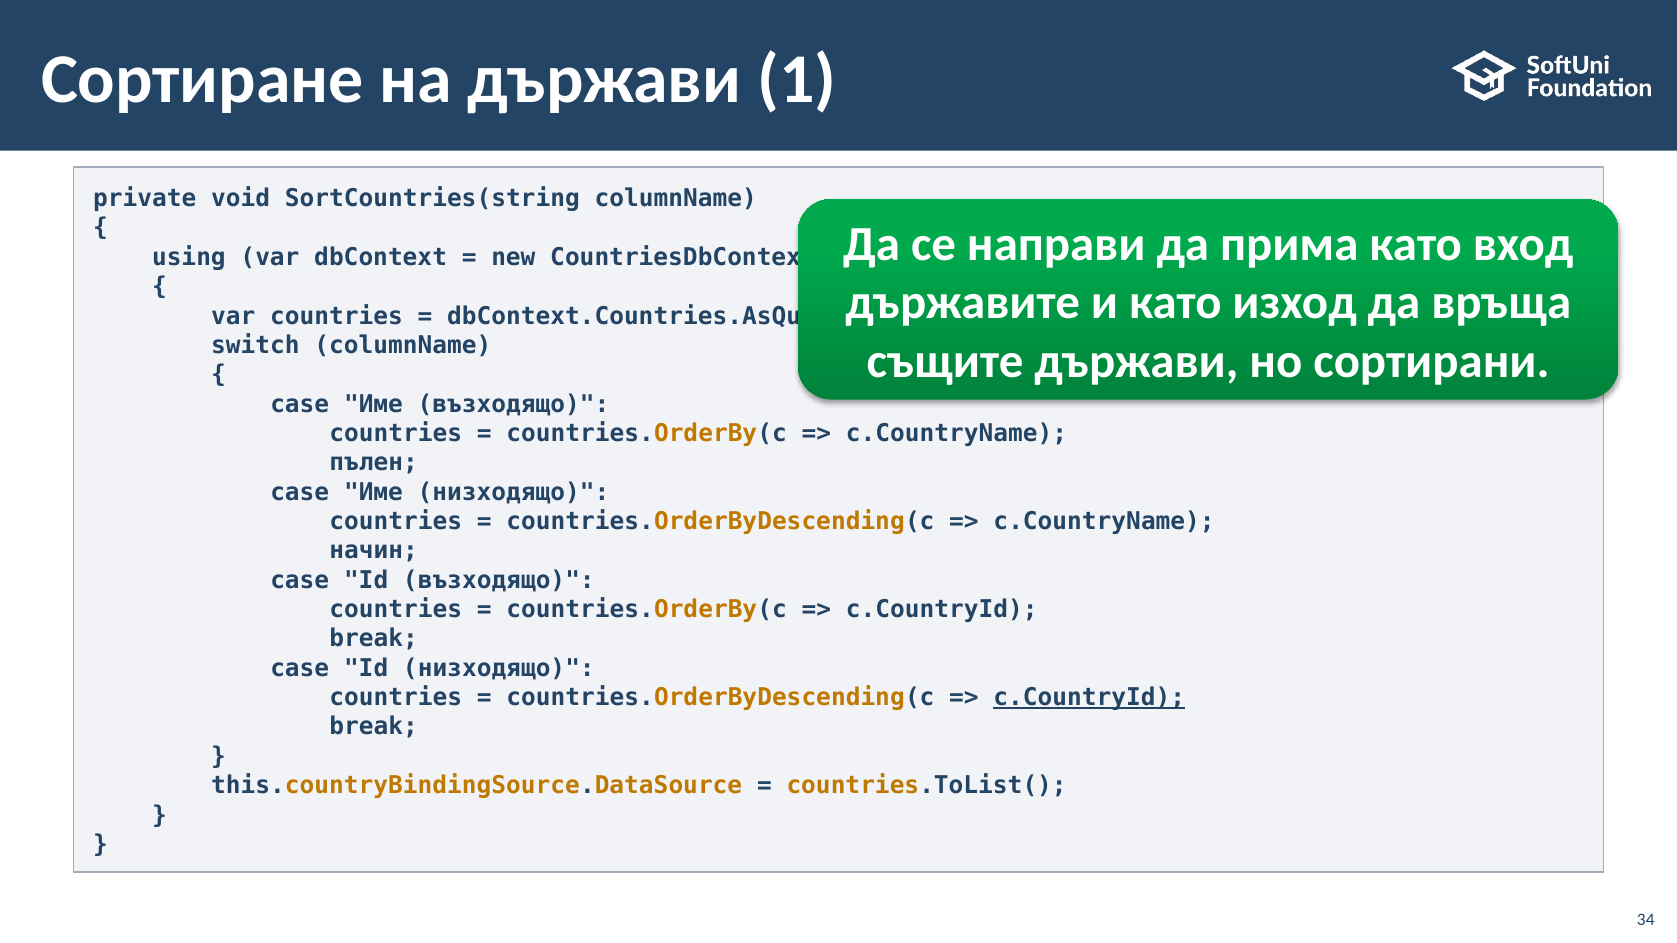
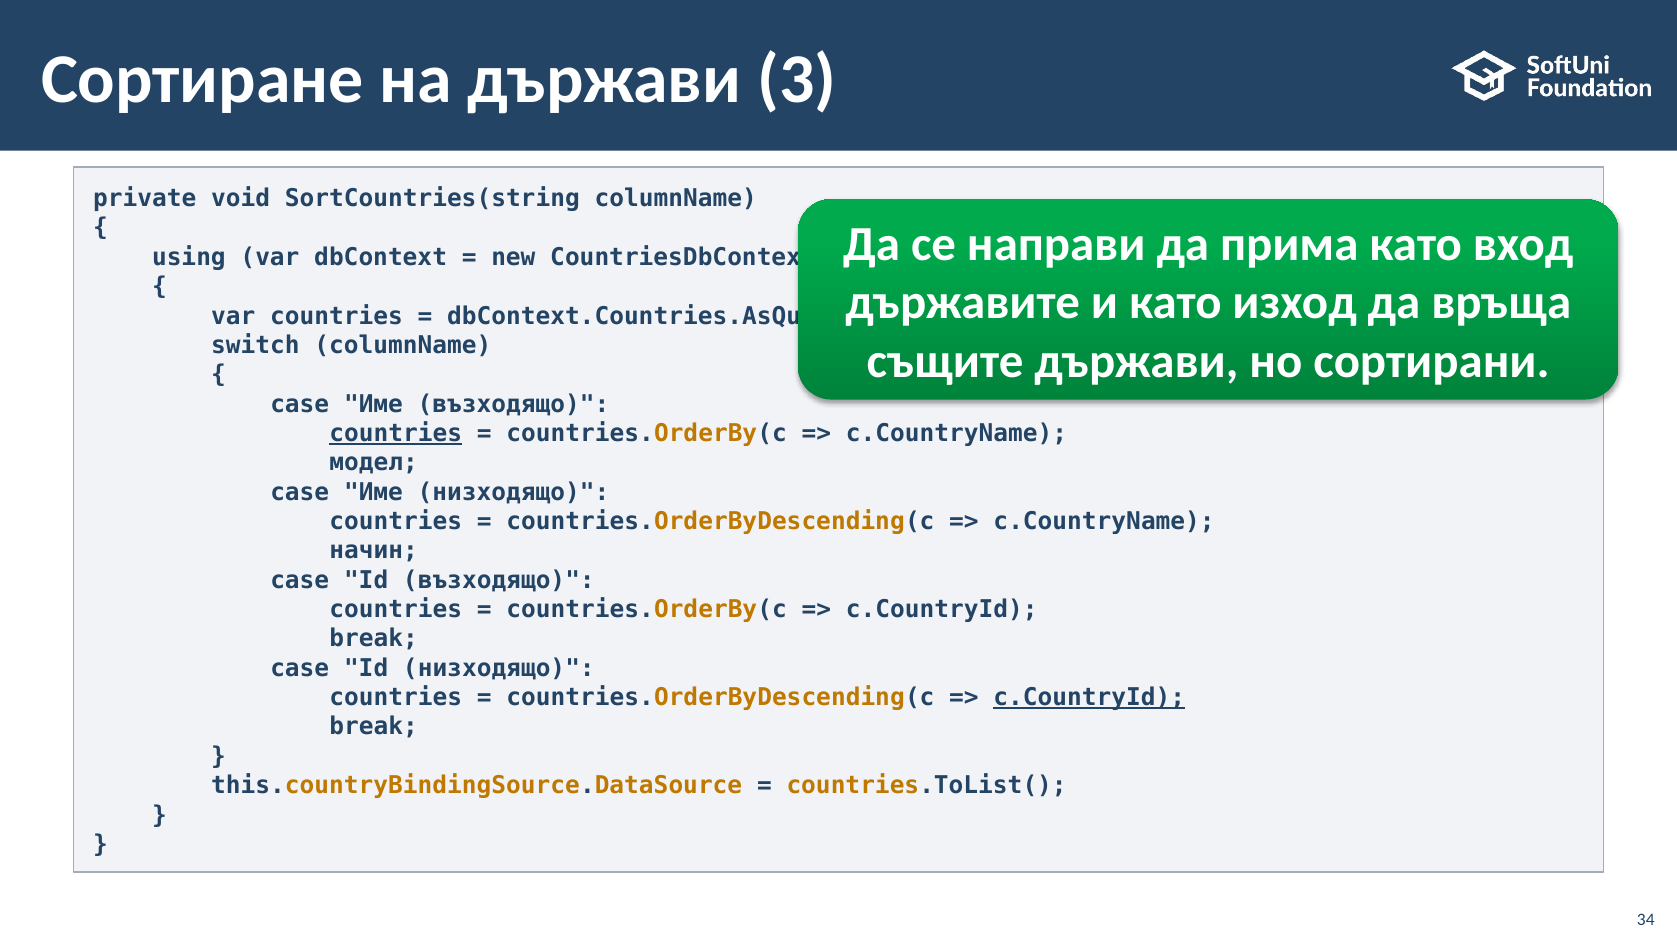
1: 1 -> 3
countries at (396, 434) underline: none -> present
пълен: пълен -> модел
